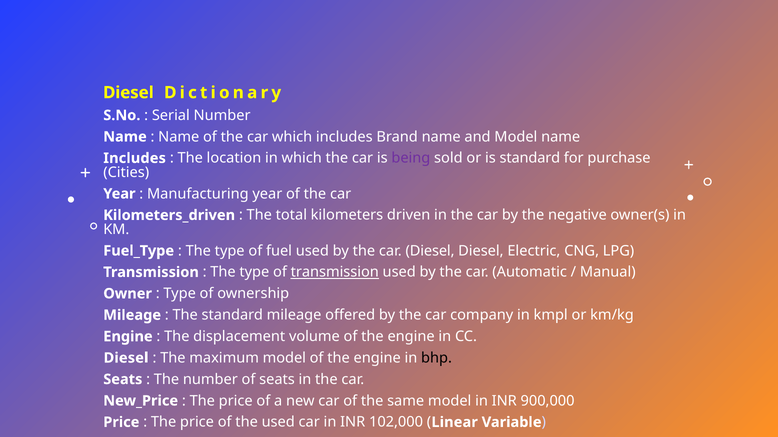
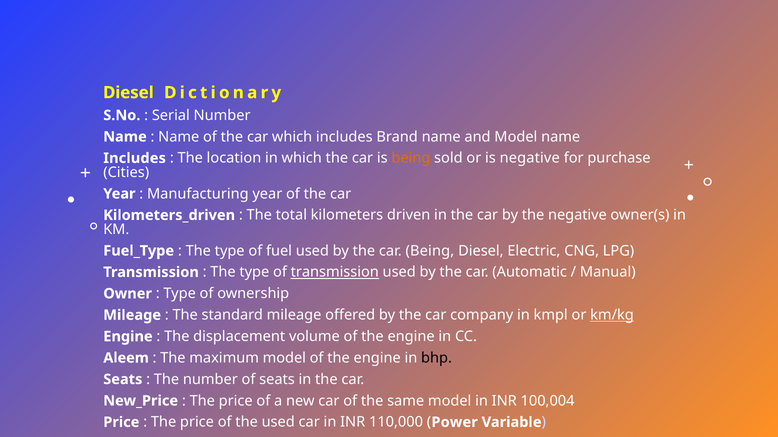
being at (411, 158) colour: purple -> orange
is standard: standard -> negative
car Diesel: Diesel -> Being
km/kg underline: none -> present
Diesel at (126, 358): Diesel -> Aleem
900,000: 900,000 -> 100,004
102,000: 102,000 -> 110,000
Linear: Linear -> Power
